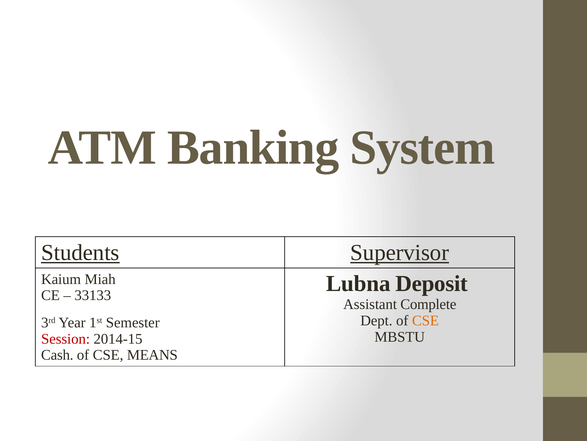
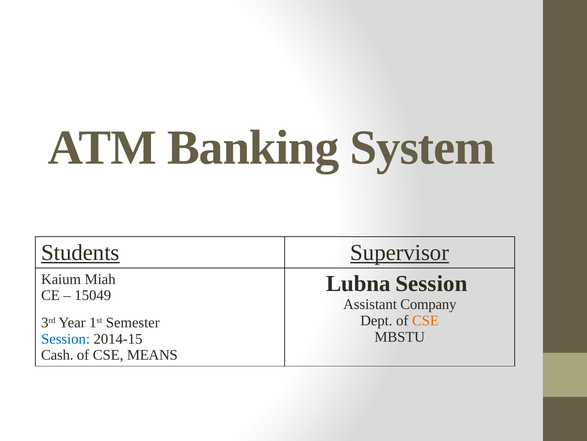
Lubna Deposit: Deposit -> Session
33133: 33133 -> 15049
Complete: Complete -> Company
Session at (66, 338) colour: red -> blue
